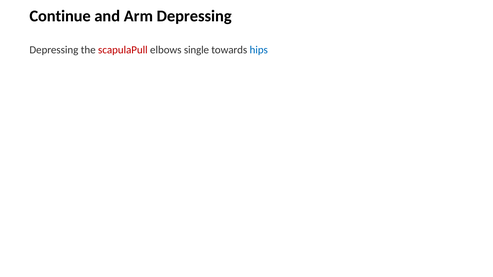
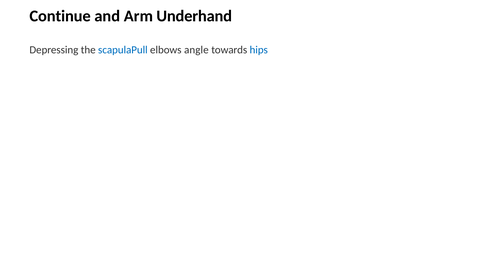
Arm Depressing: Depressing -> Underhand
scapulaPull colour: red -> blue
single: single -> angle
